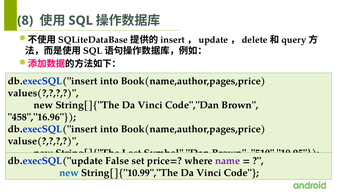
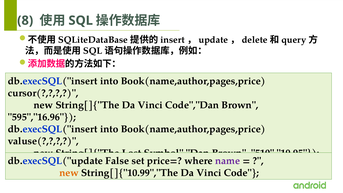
values(: values( -> cursor(
458","16.96: 458","16.96 -> 595","16.96
new at (69, 173) colour: blue -> orange
